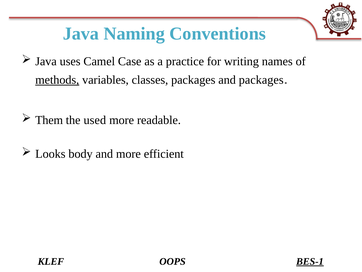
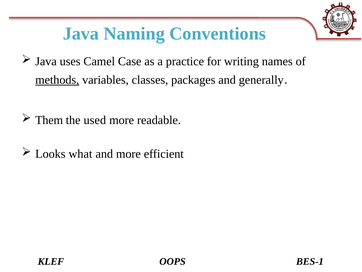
and packages: packages -> generally
body: body -> what
BES-1 underline: present -> none
